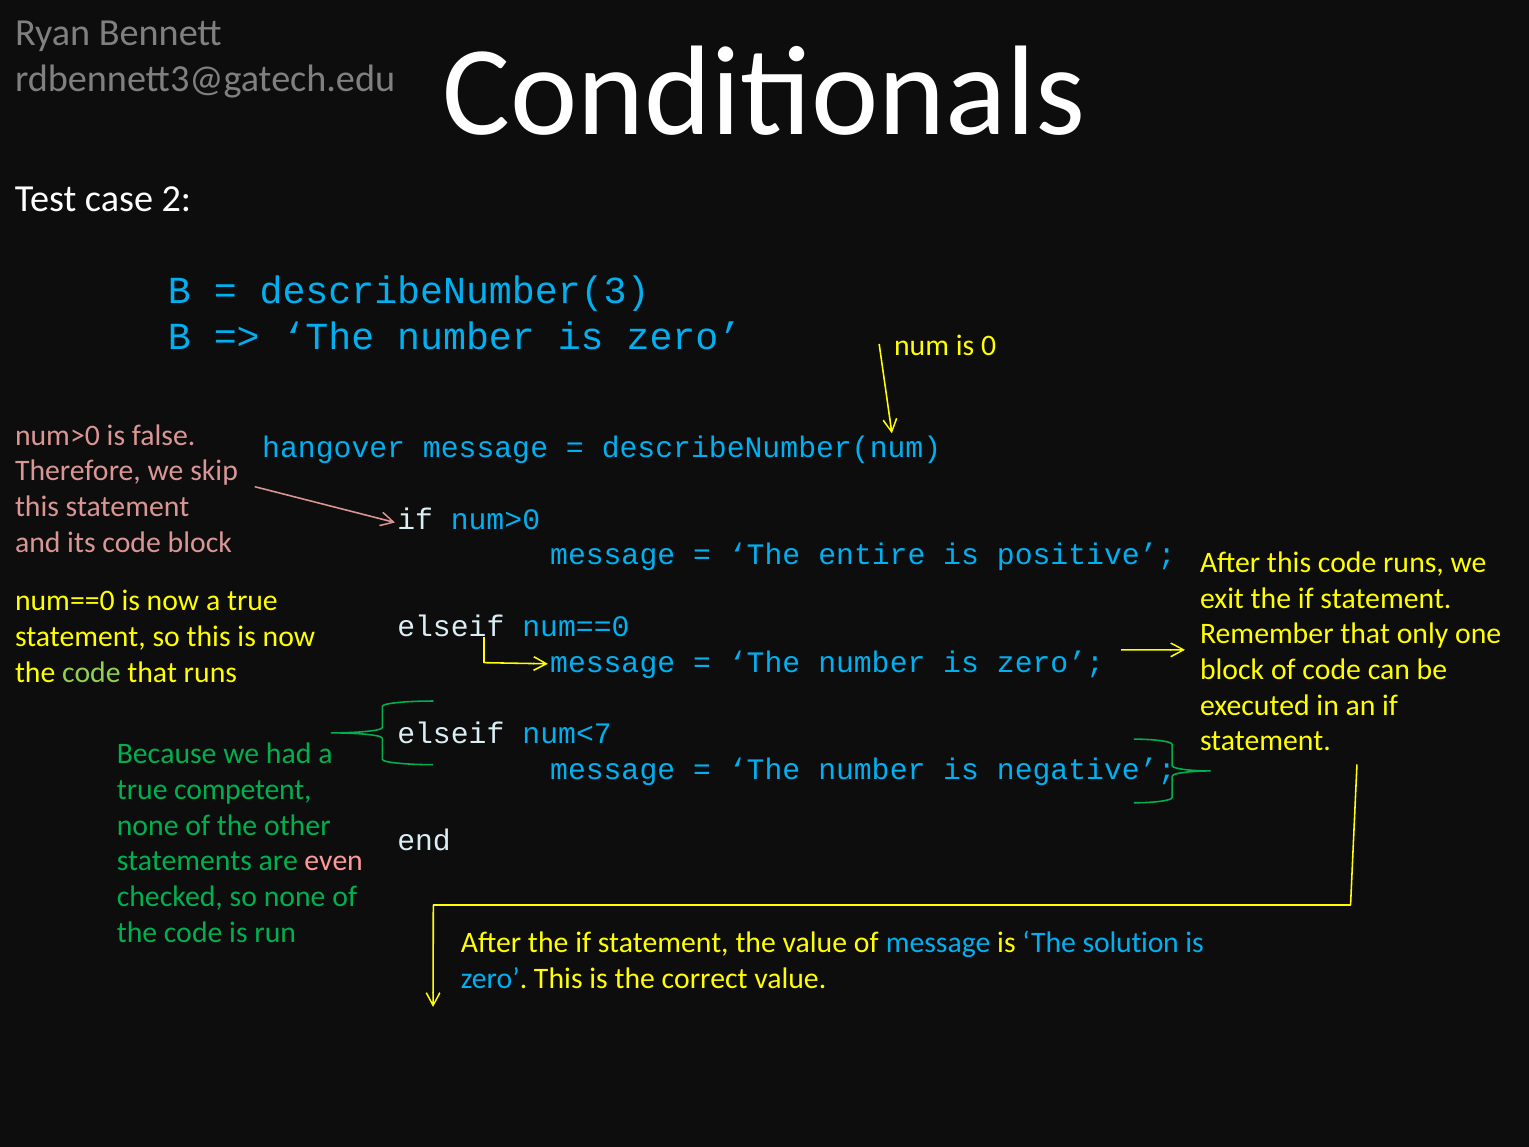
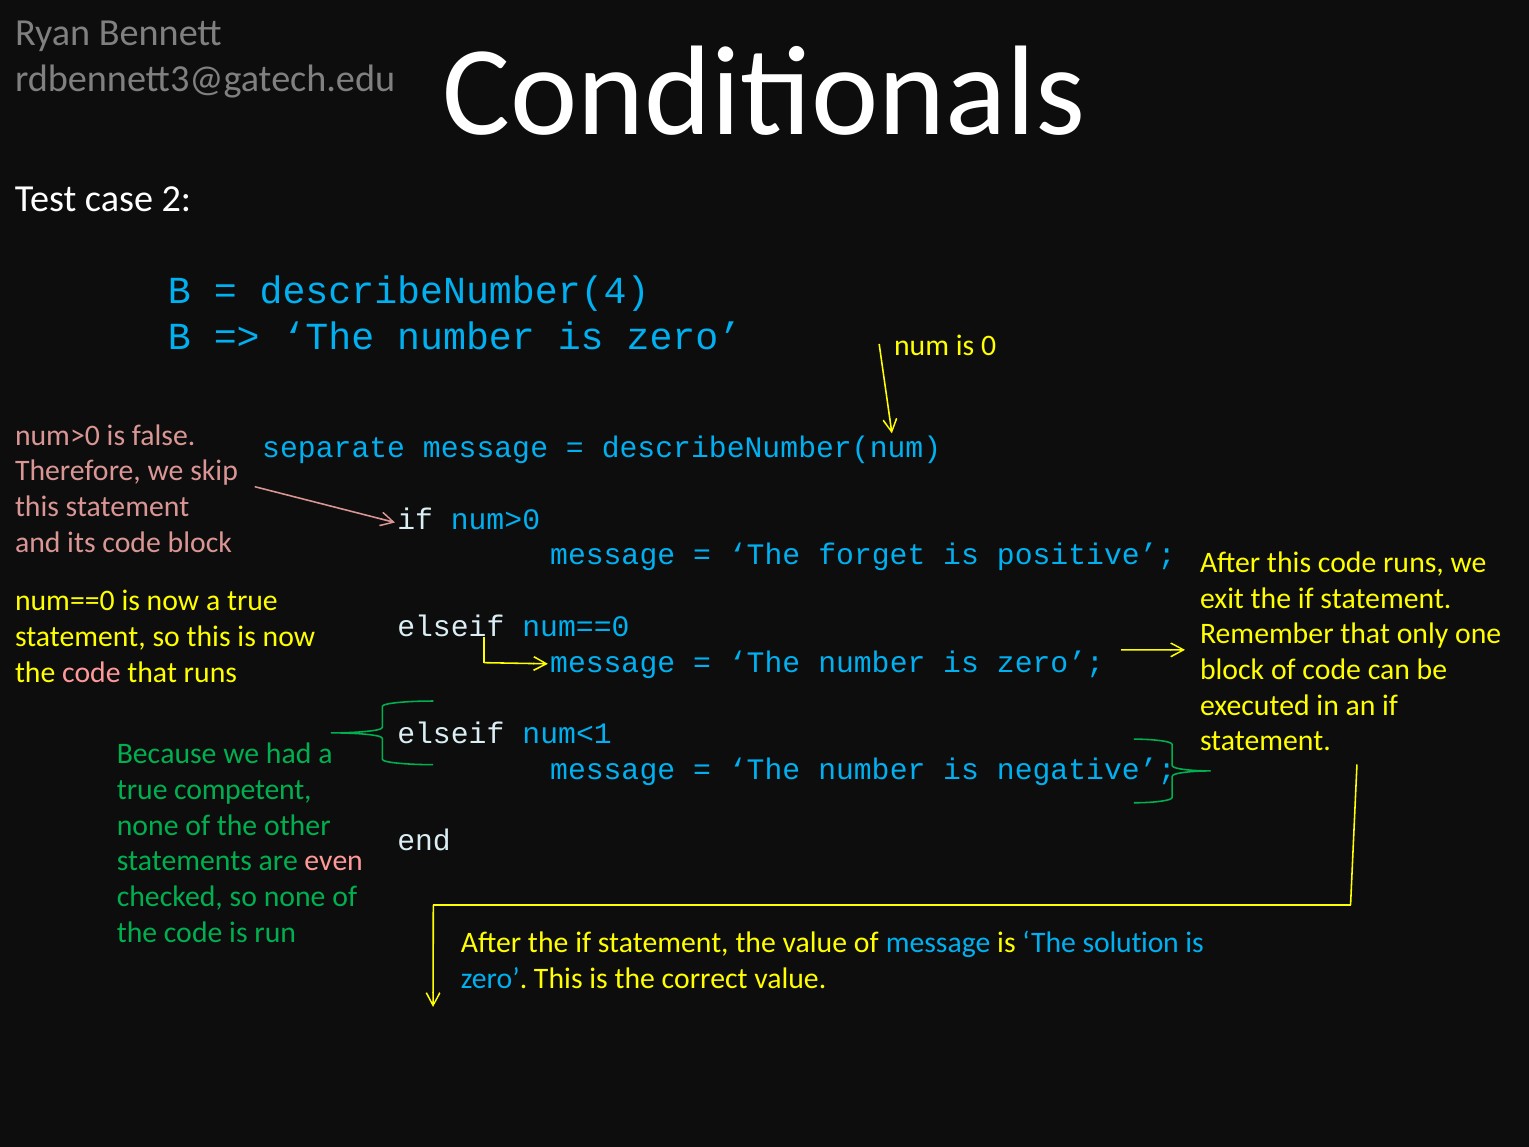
describeNumber(3: describeNumber(3 -> describeNumber(4
hangover: hangover -> separate
entire: entire -> forget
code at (91, 672) colour: light green -> pink
num<7: num<7 -> num<1
